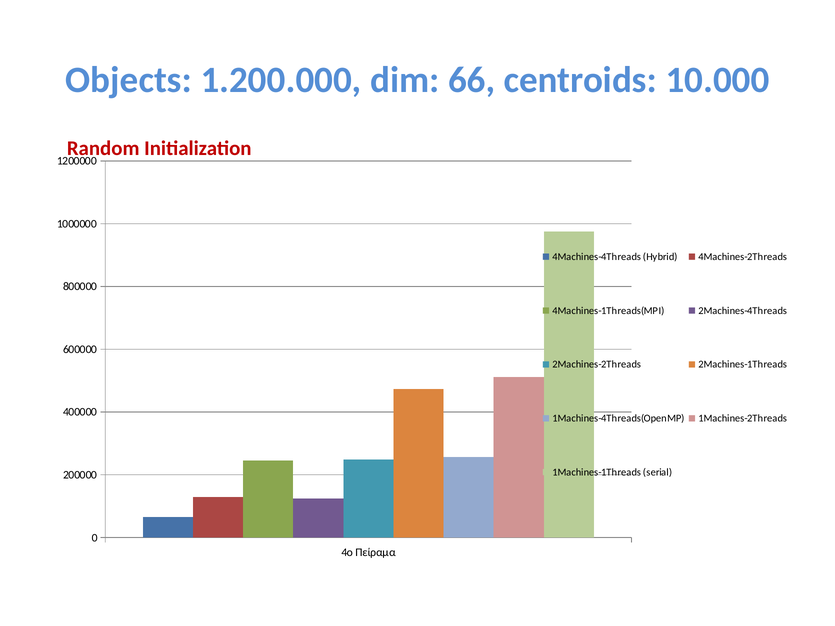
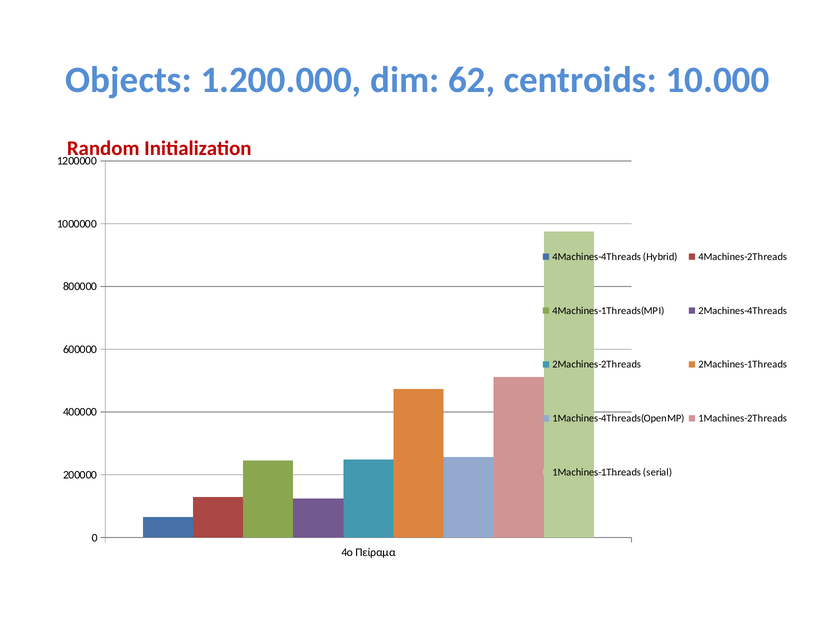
66: 66 -> 62
